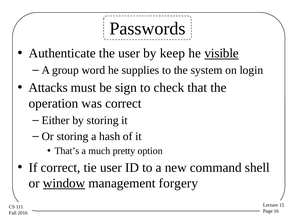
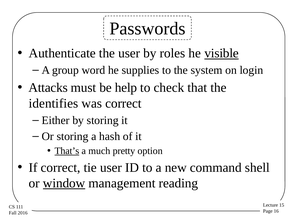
keep: keep -> roles
sign: sign -> help
operation: operation -> identifies
That’s underline: none -> present
forgery: forgery -> reading
